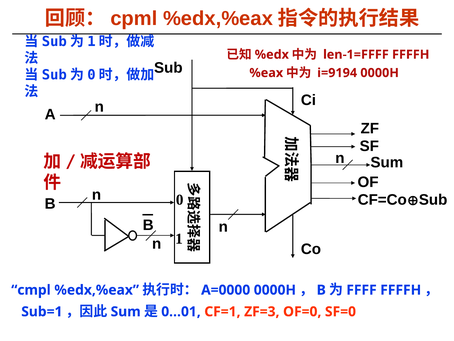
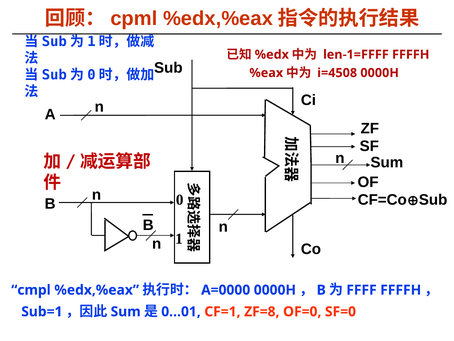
i=9194: i=9194 -> i=4508
ZF=3: ZF=3 -> ZF=8
